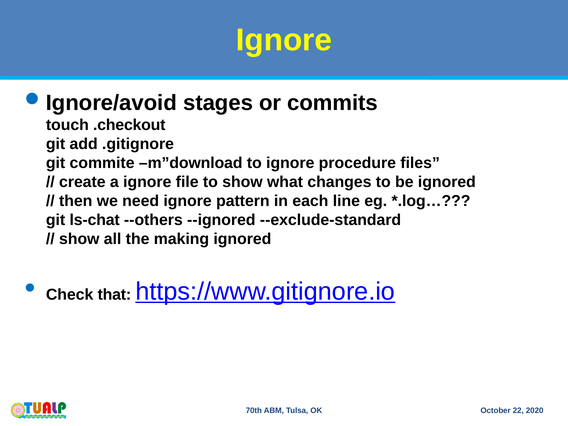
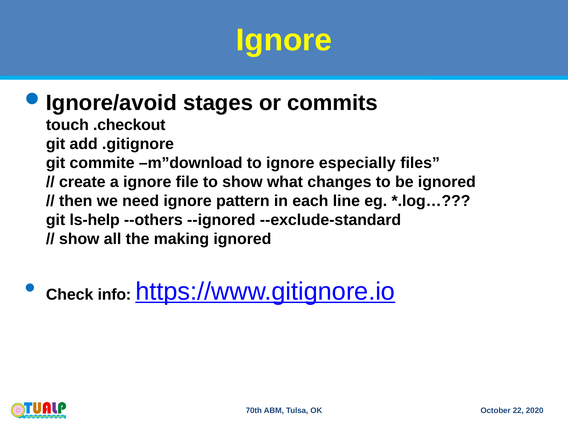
procedure: procedure -> especially
ls-chat: ls-chat -> ls-help
that: that -> info
